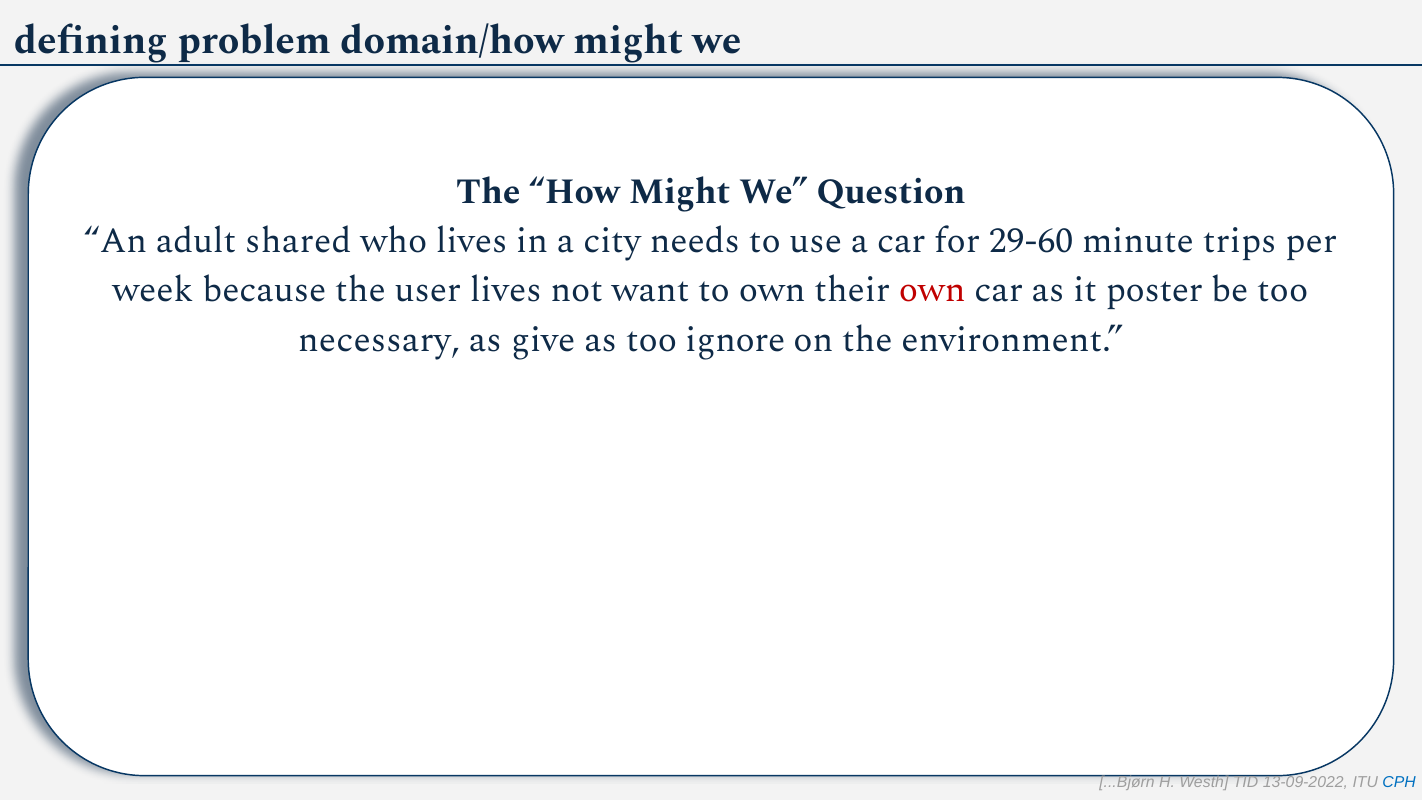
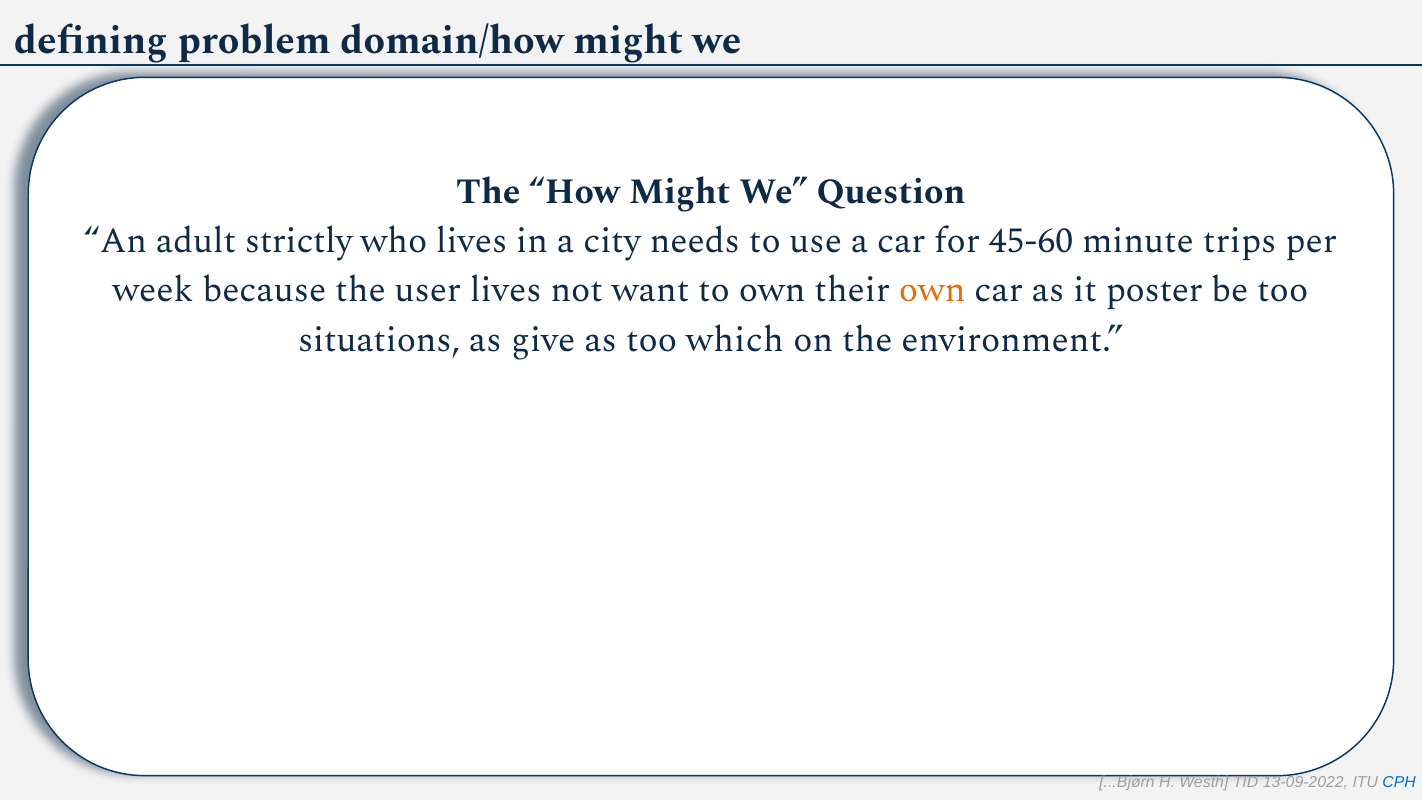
shared: shared -> strictly
29-60: 29-60 -> 45-60
own at (932, 290) colour: red -> orange
necessary: necessary -> situations
ignore: ignore -> which
